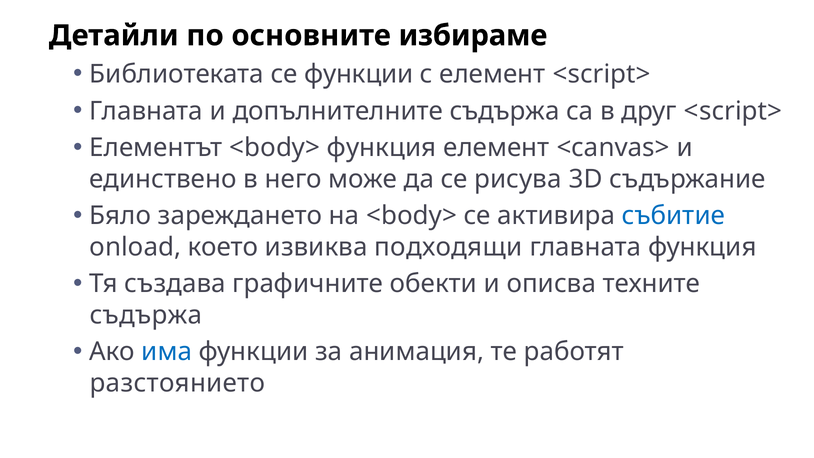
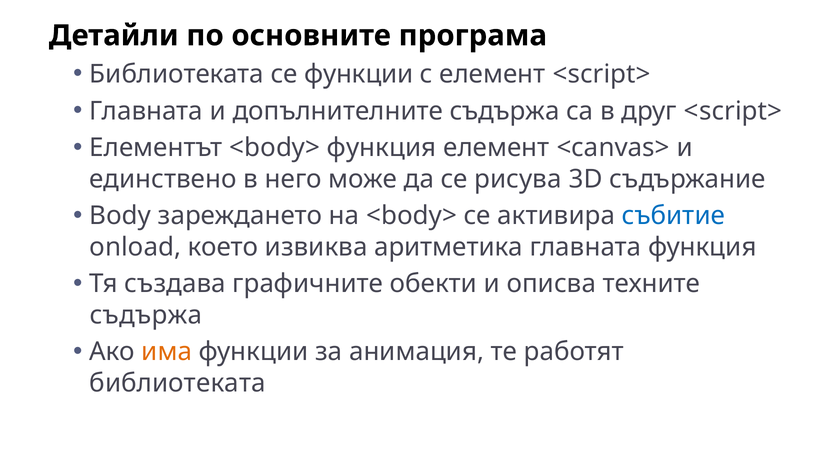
избираме: избираме -> програма
Бяло: Бяло -> Body
подходящи: подходящи -> аритметика
има colour: blue -> orange
разстоянието at (177, 383): разстоянието -> библиотеката
